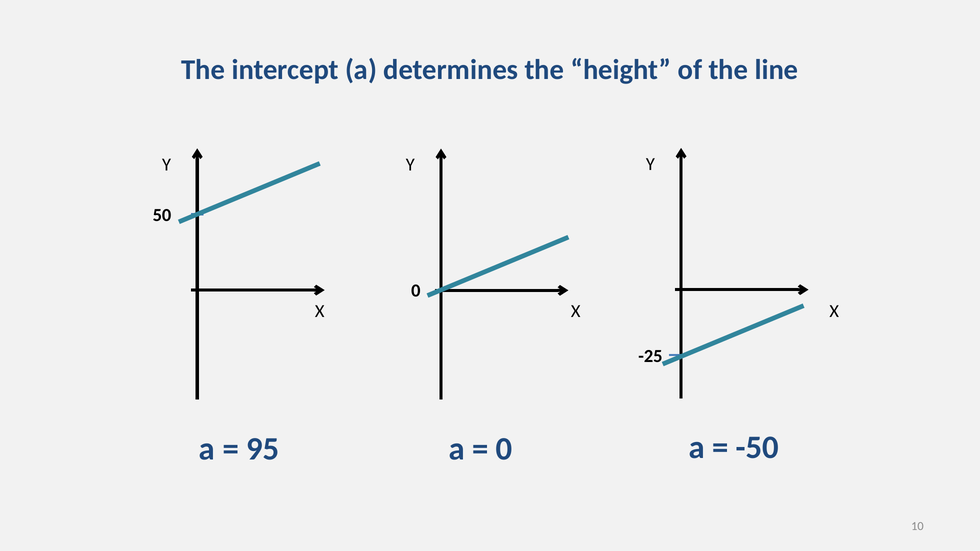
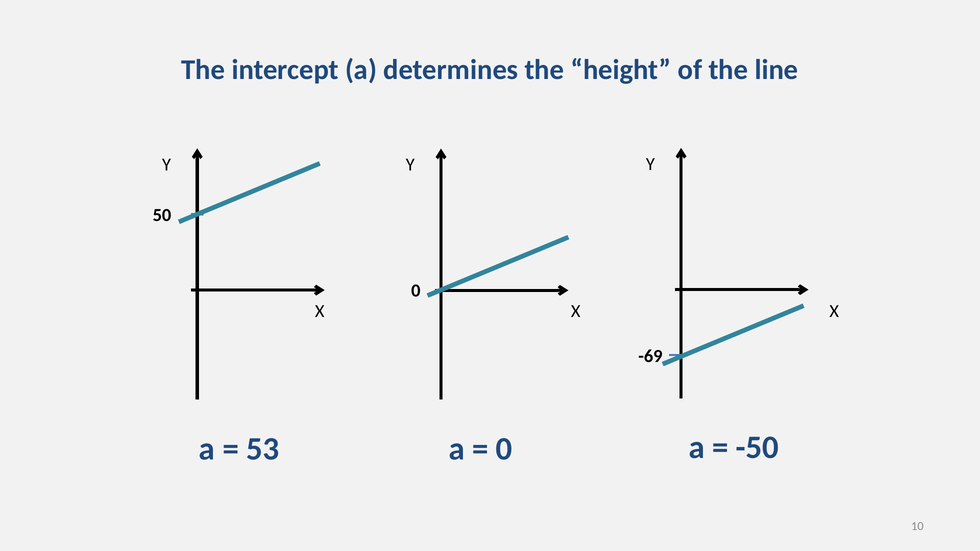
-25: -25 -> -69
95: 95 -> 53
